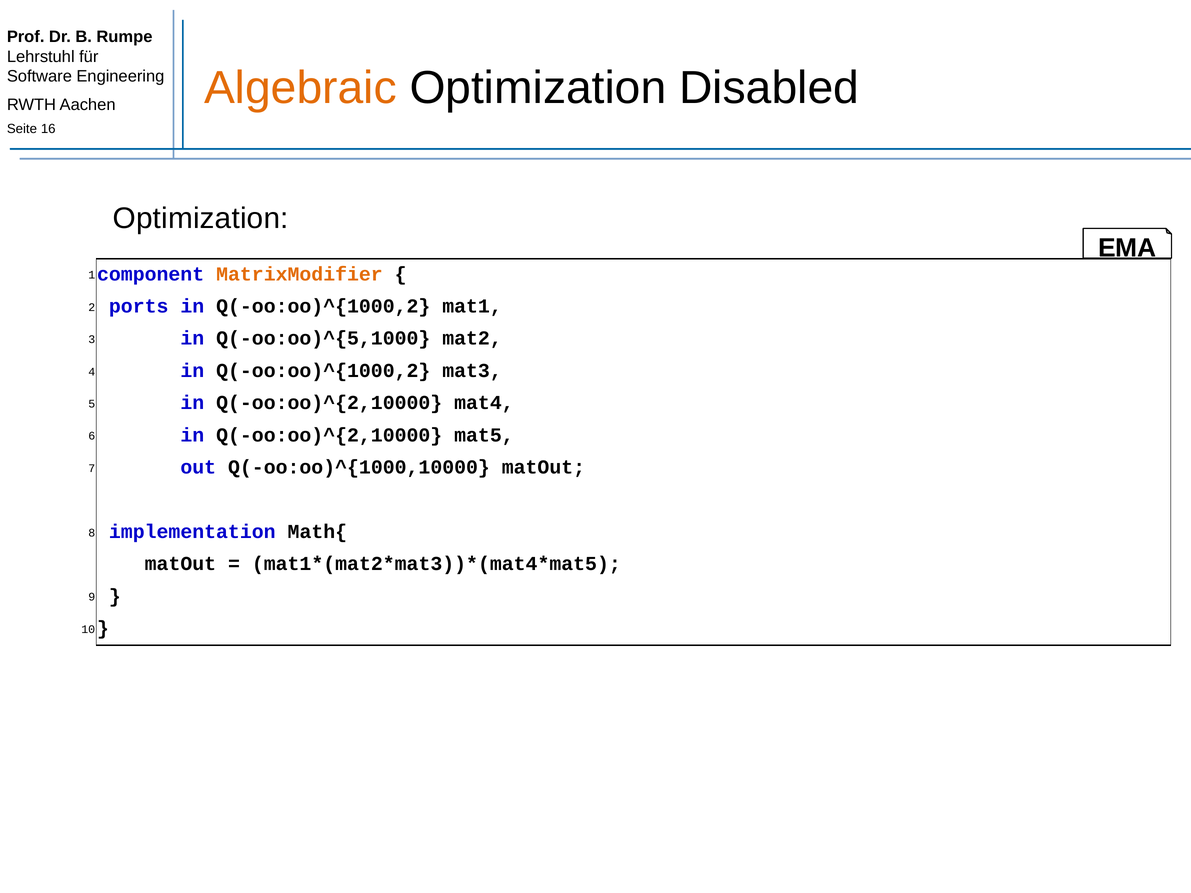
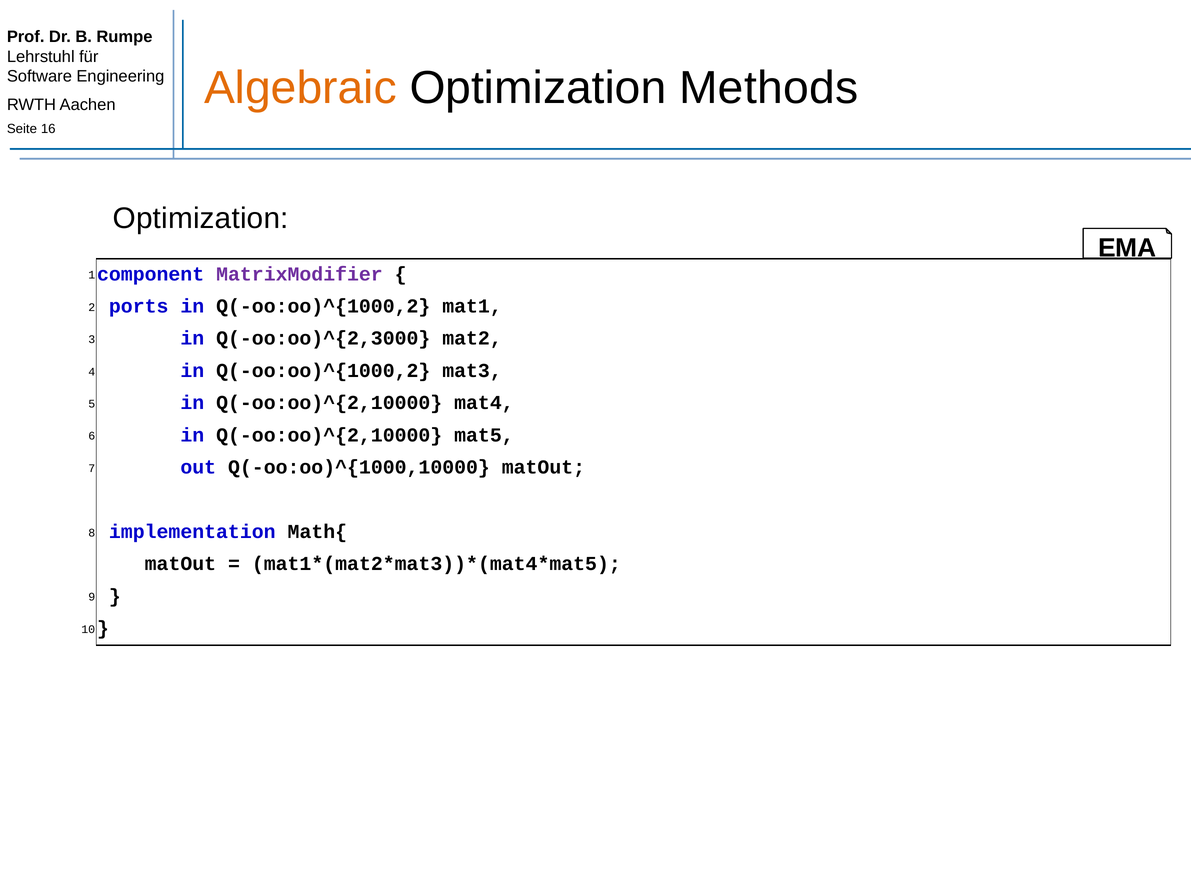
Disabled: Disabled -> Methods
MatrixModifier colour: orange -> purple
Q(-oo:oo)^{5,1000: Q(-oo:oo)^{5,1000 -> Q(-oo:oo)^{2,3000
